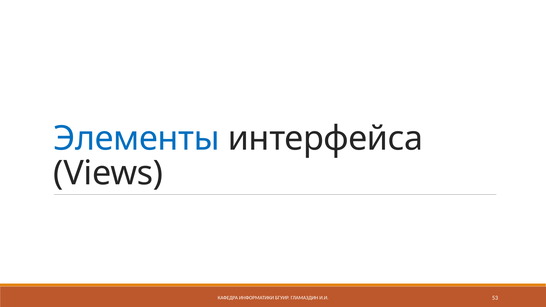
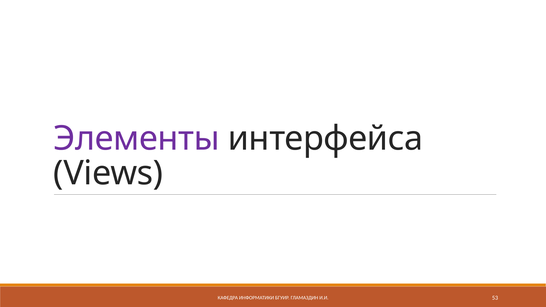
Элементы colour: blue -> purple
